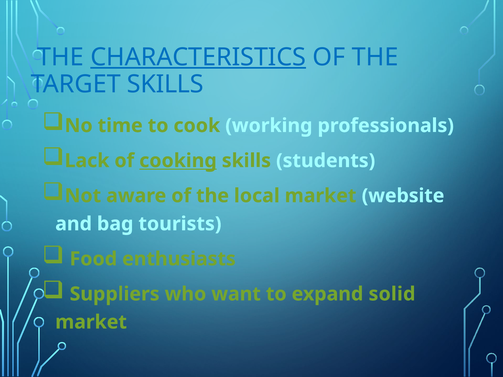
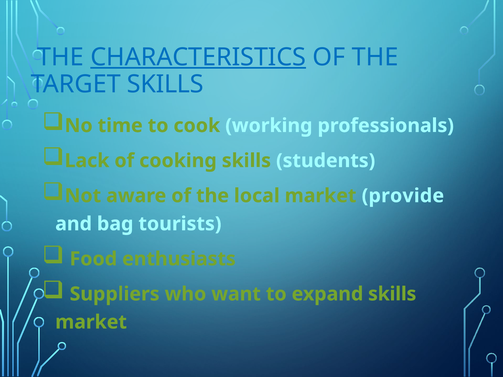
cooking underline: present -> none
website: website -> provide
expand solid: solid -> skills
